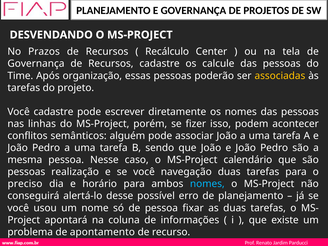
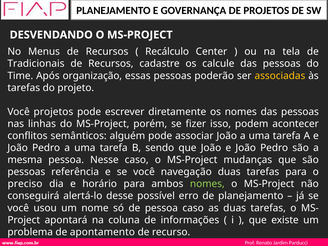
Prazos: Prazos -> Menus
Governança at (36, 64): Governança -> Tradicionais
Você cadastre: cadastre -> projetos
calendário: calendário -> mudanças
realização: realização -> referência
nomes at (207, 184) colour: light blue -> light green
pessoa fixar: fixar -> caso
